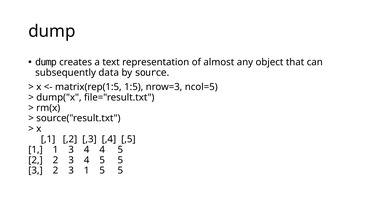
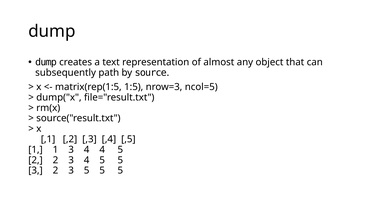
data: data -> path
3 1: 1 -> 5
